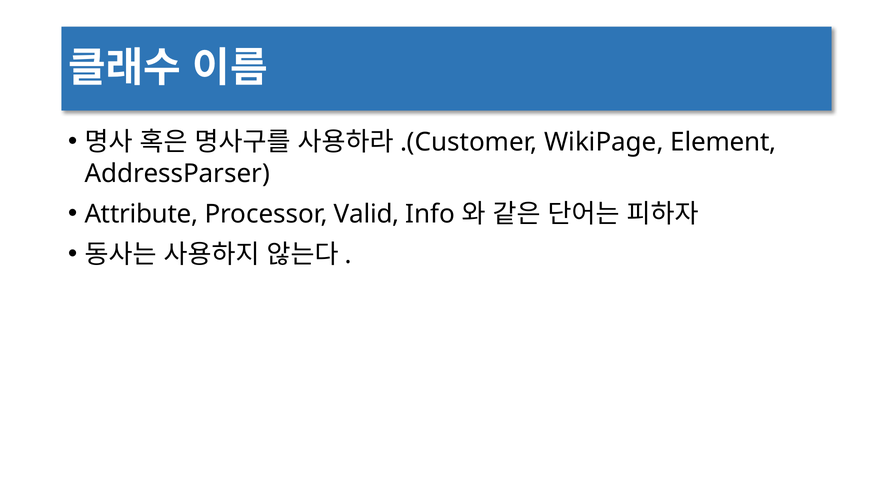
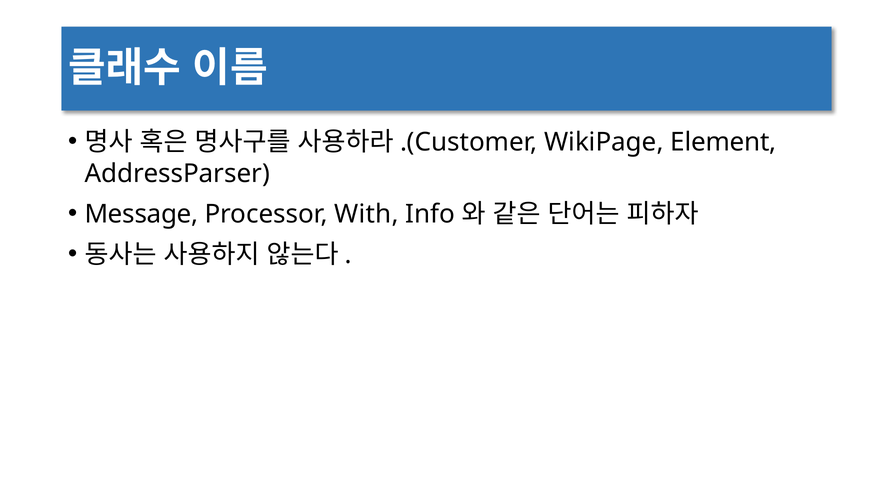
Attribute: Attribute -> Message
Valid: Valid -> With
